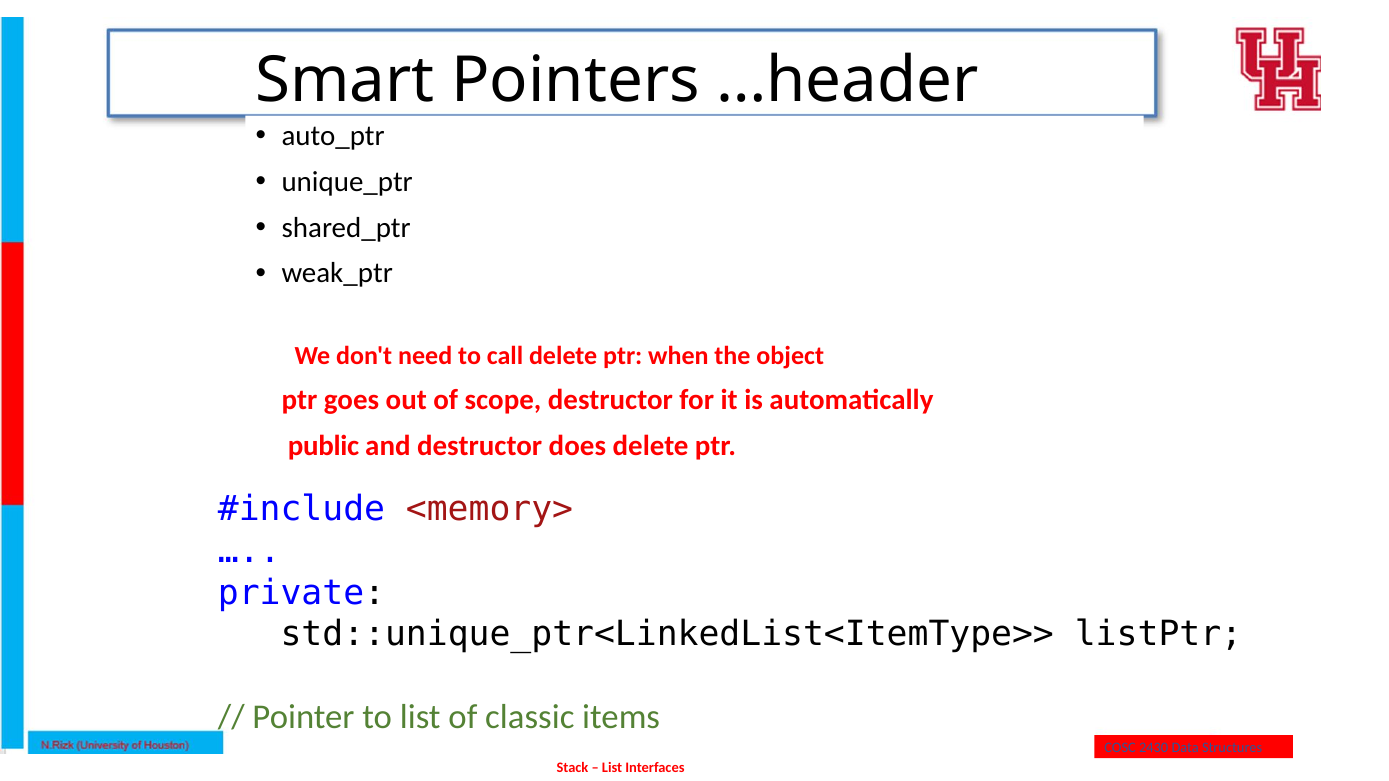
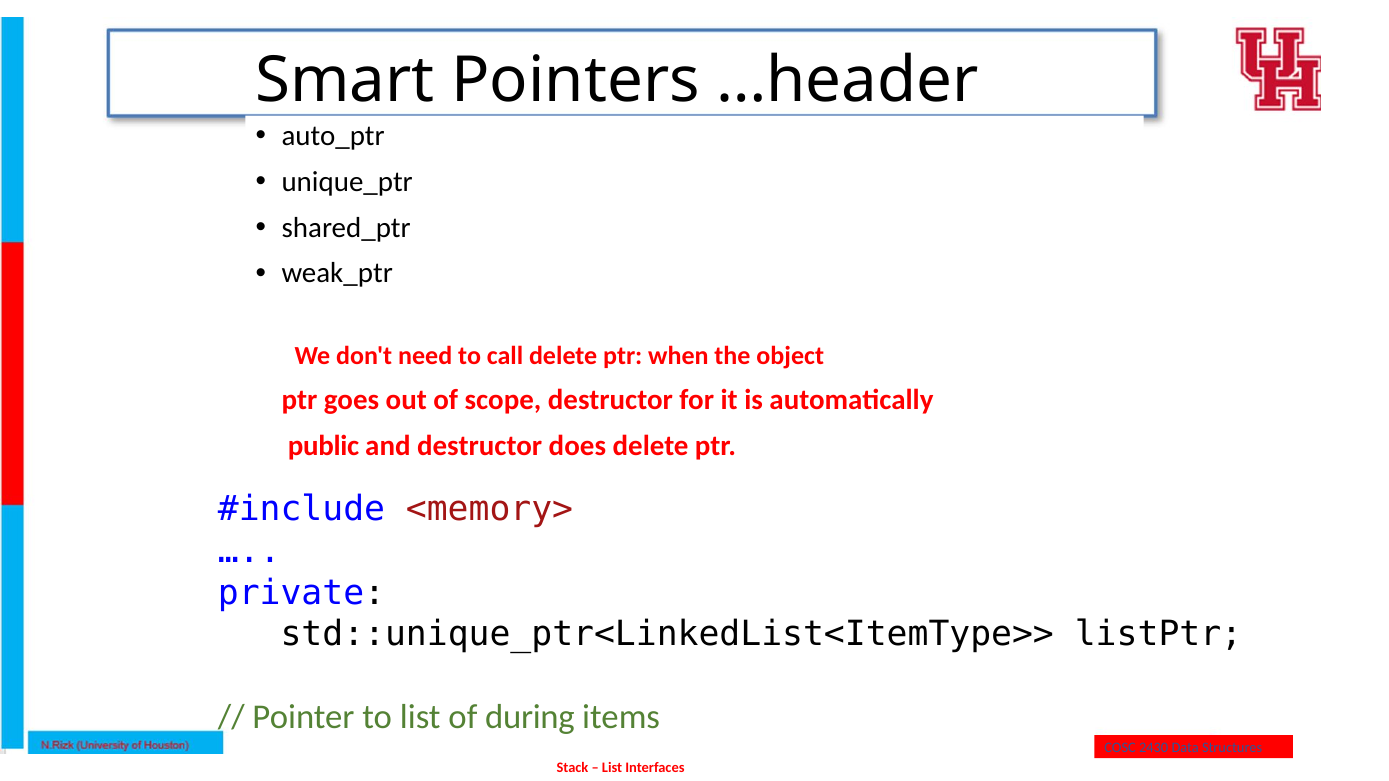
classic: classic -> during
